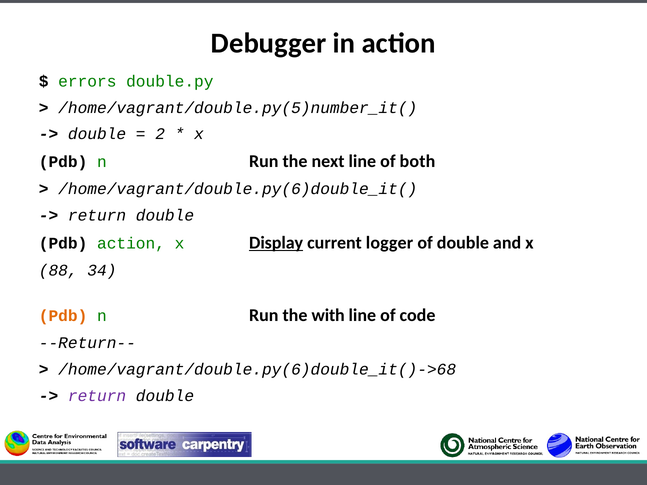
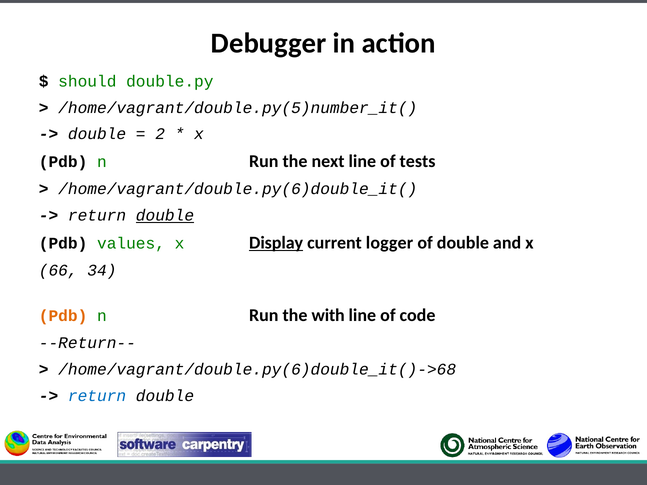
errors: errors -> should
both: both -> tests
double at (165, 216) underline: none -> present
Pdb action: action -> values
88: 88 -> 66
return at (97, 396) colour: purple -> blue
